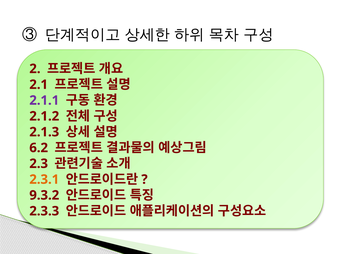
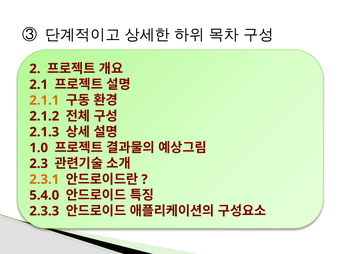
2.1.1 colour: purple -> orange
6.2: 6.2 -> 1.0
9.3.2: 9.3.2 -> 5.4.0
